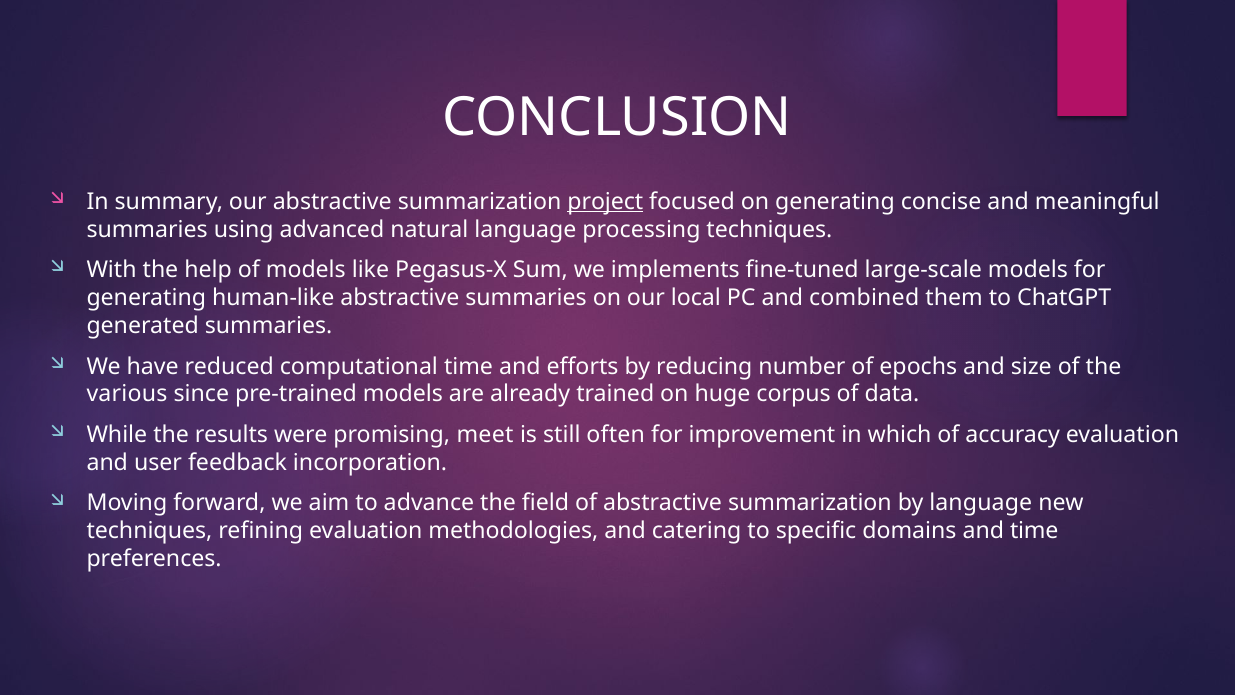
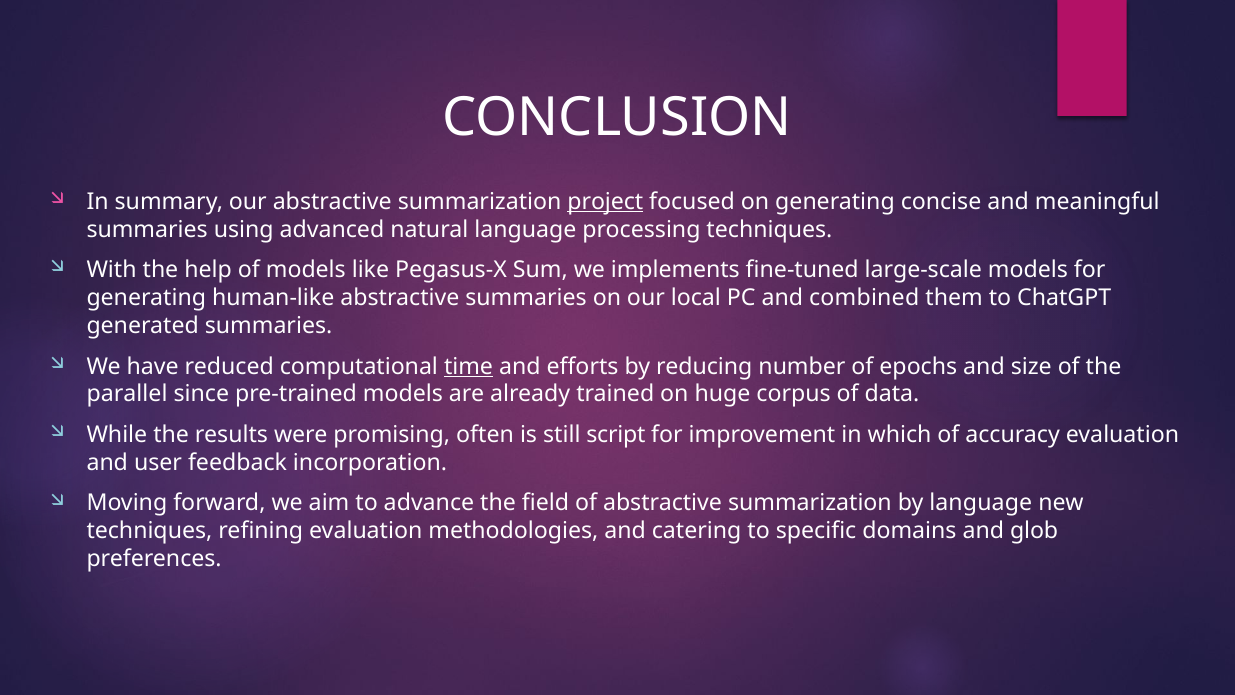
time at (469, 366) underline: none -> present
various: various -> parallel
meet: meet -> often
often: often -> script
and time: time -> glob
